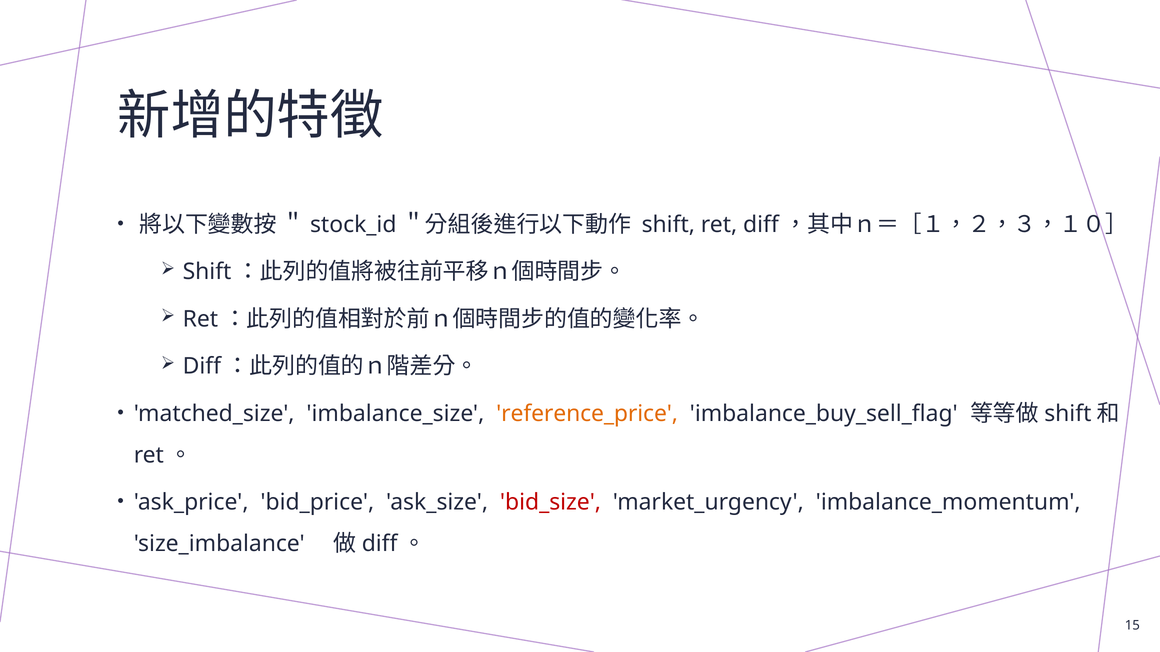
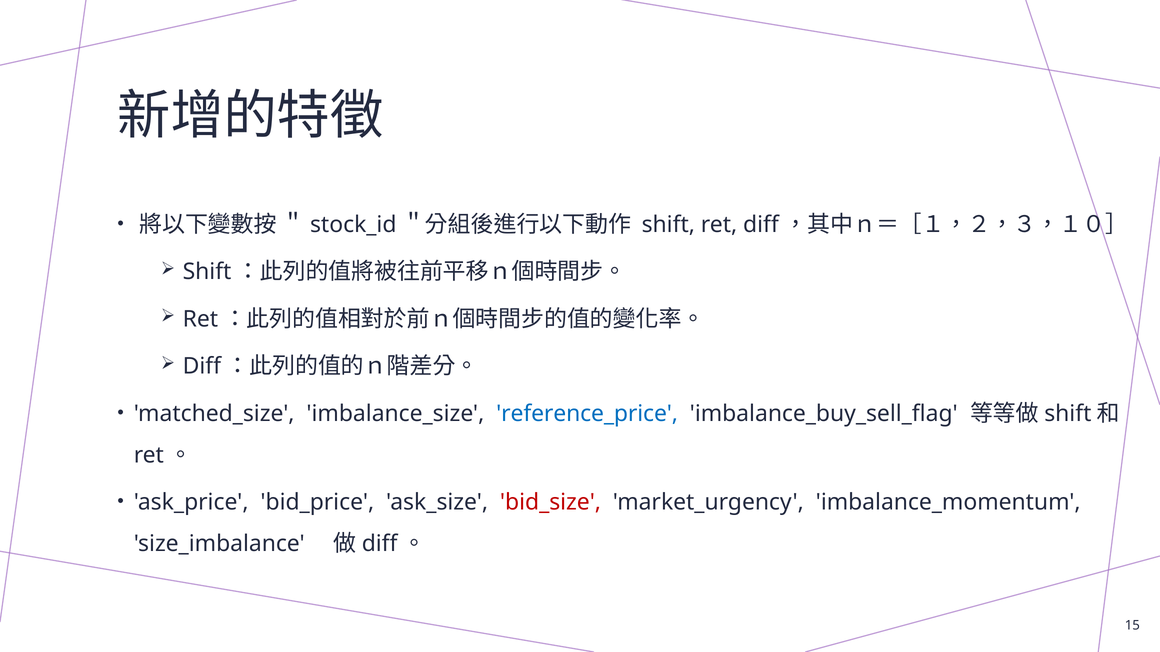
reference_price colour: orange -> blue
